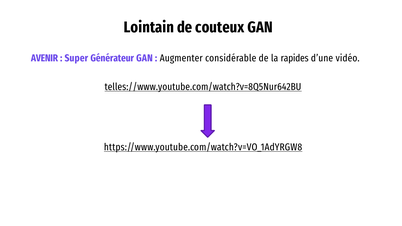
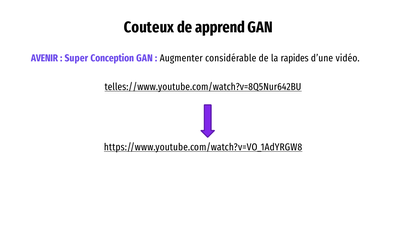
Lointain: Lointain -> Couteux
couteux: couteux -> apprend
Générateur: Générateur -> Conception
